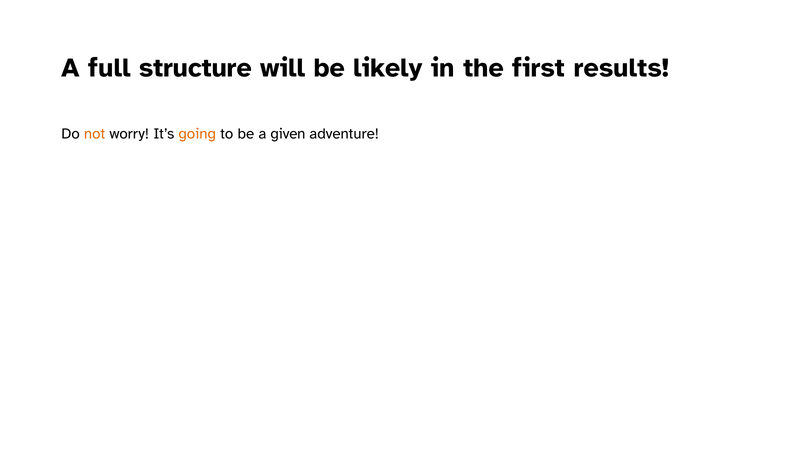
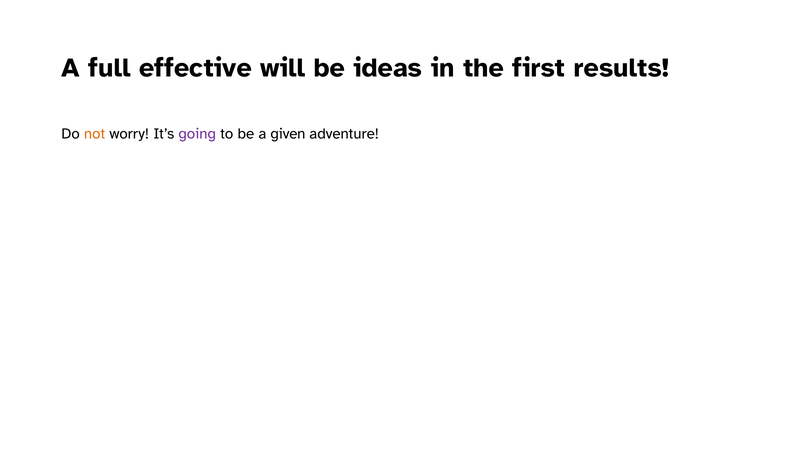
structure: structure -> effective
likely: likely -> ideas
going colour: orange -> purple
